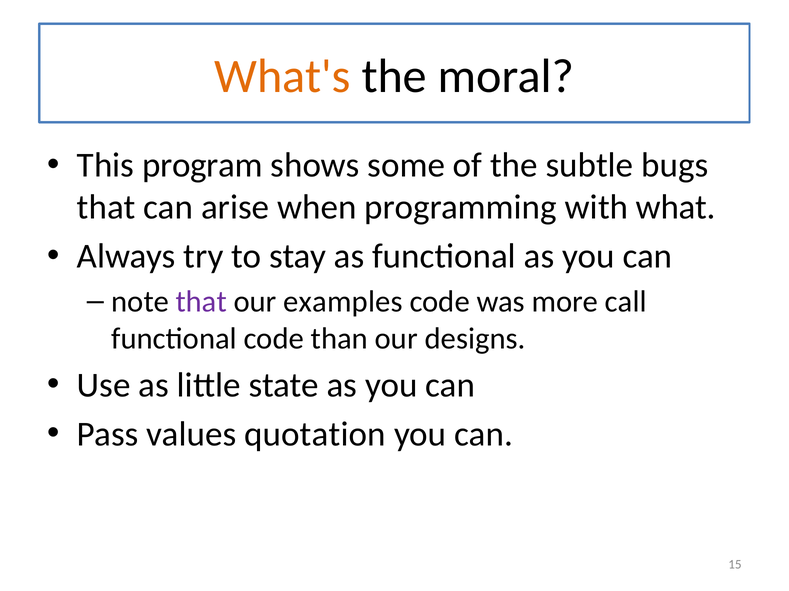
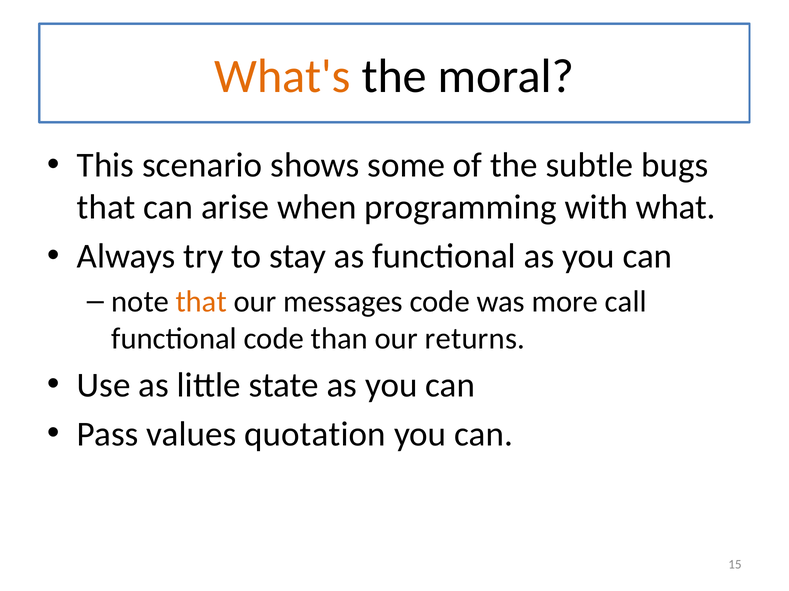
program: program -> scenario
that at (201, 302) colour: purple -> orange
examples: examples -> messages
designs: designs -> returns
